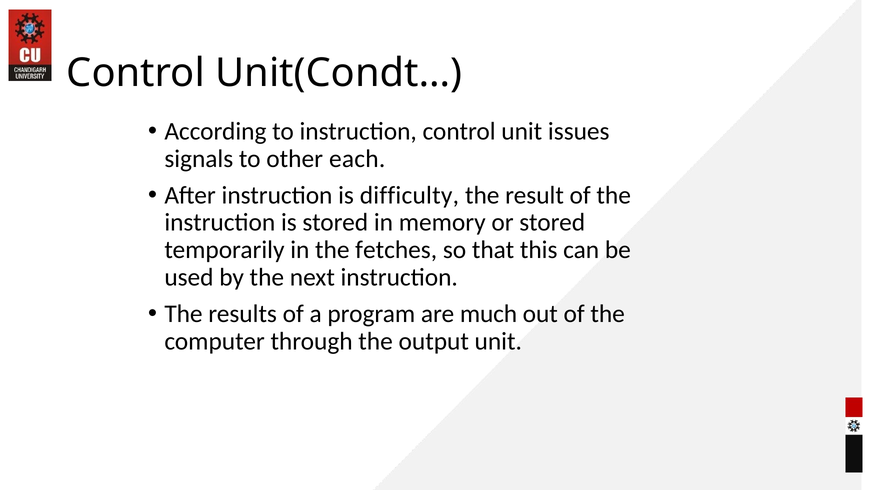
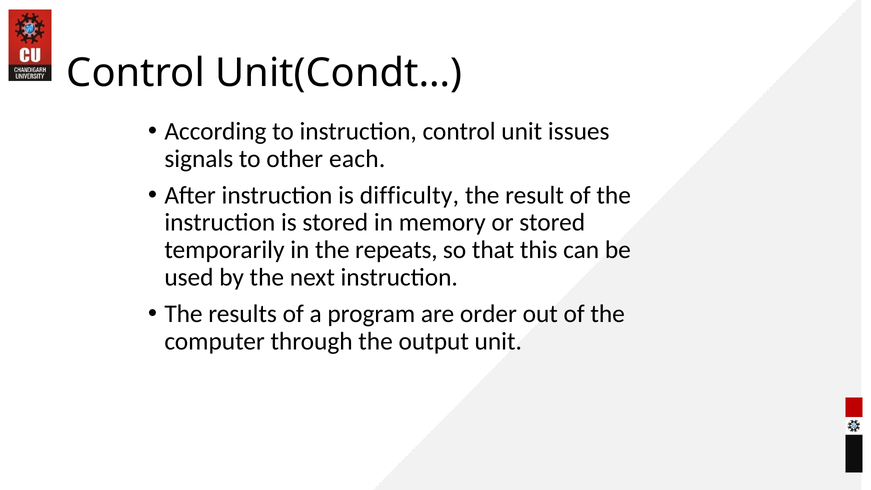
fetches: fetches -> repeats
much: much -> order
